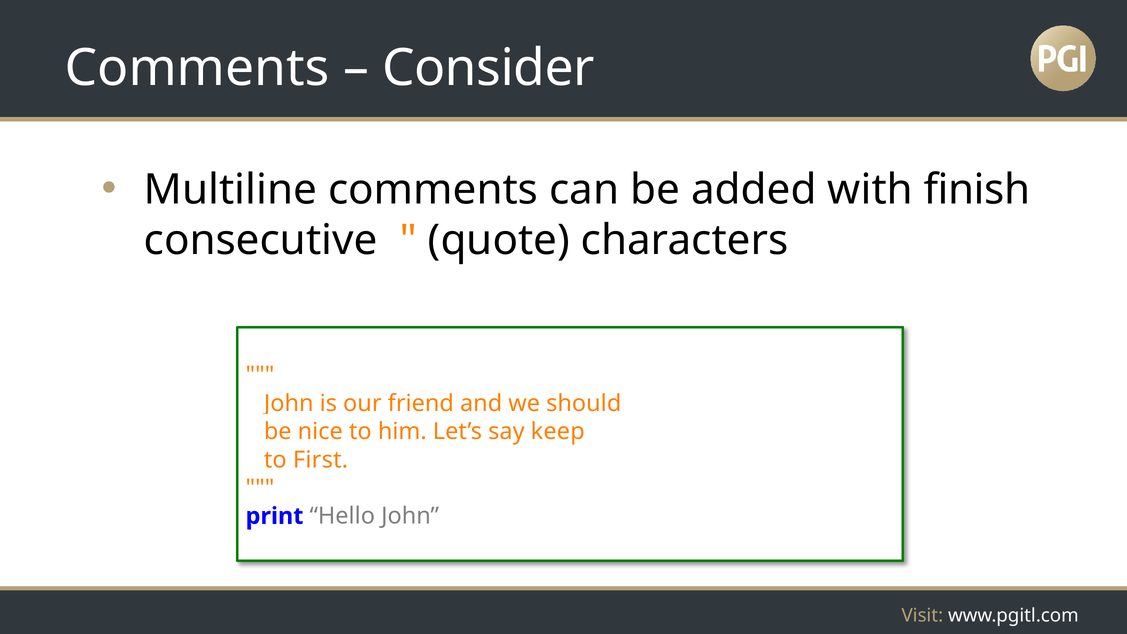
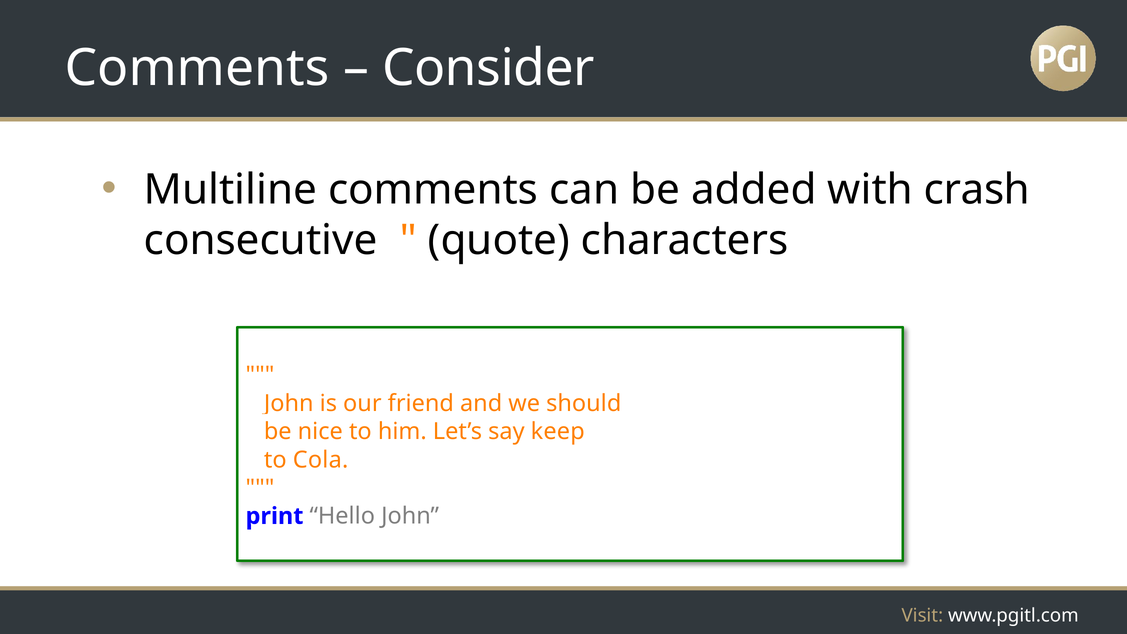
finish: finish -> crash
First: First -> Cola
